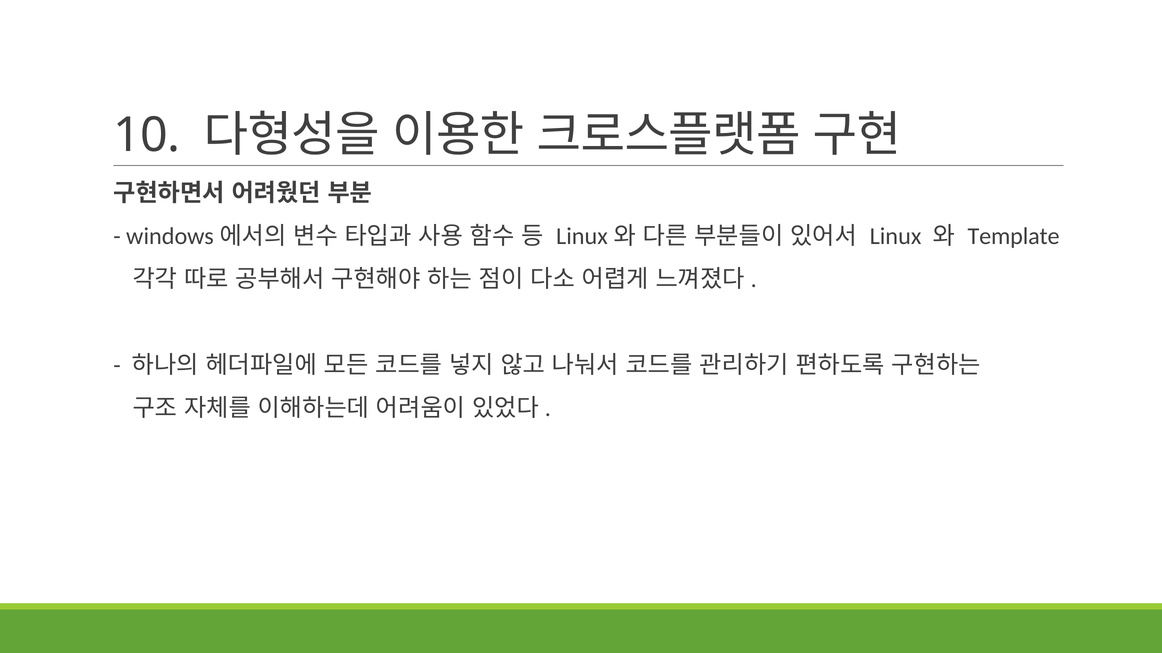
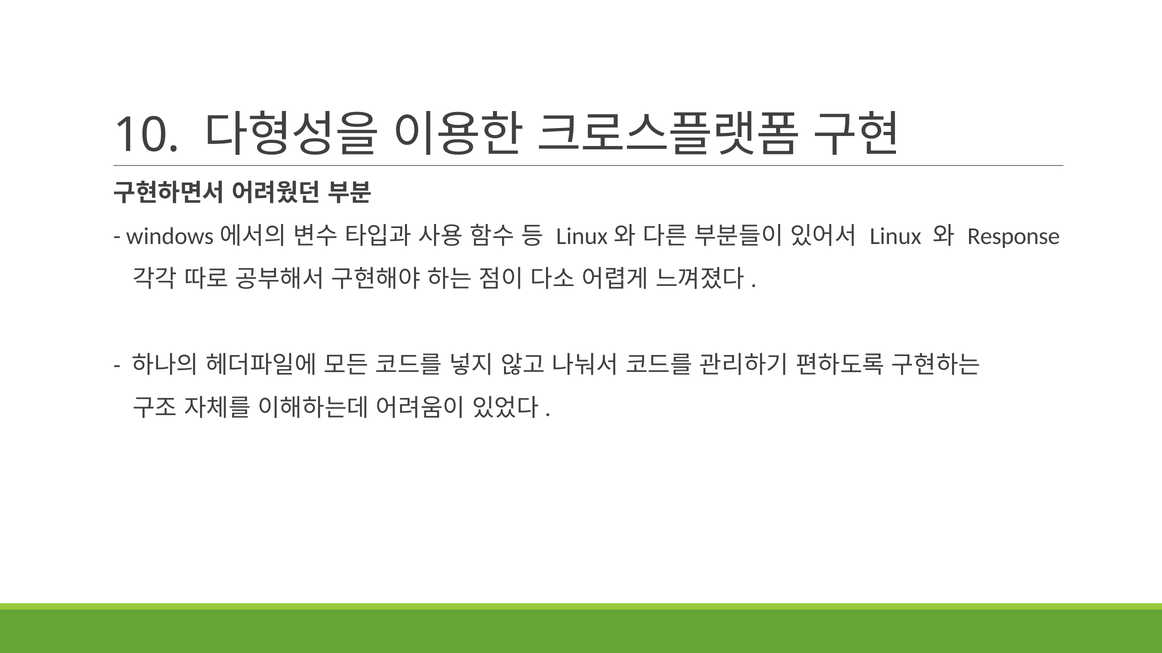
Template: Template -> Response
